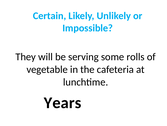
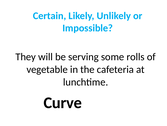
Years: Years -> Curve
